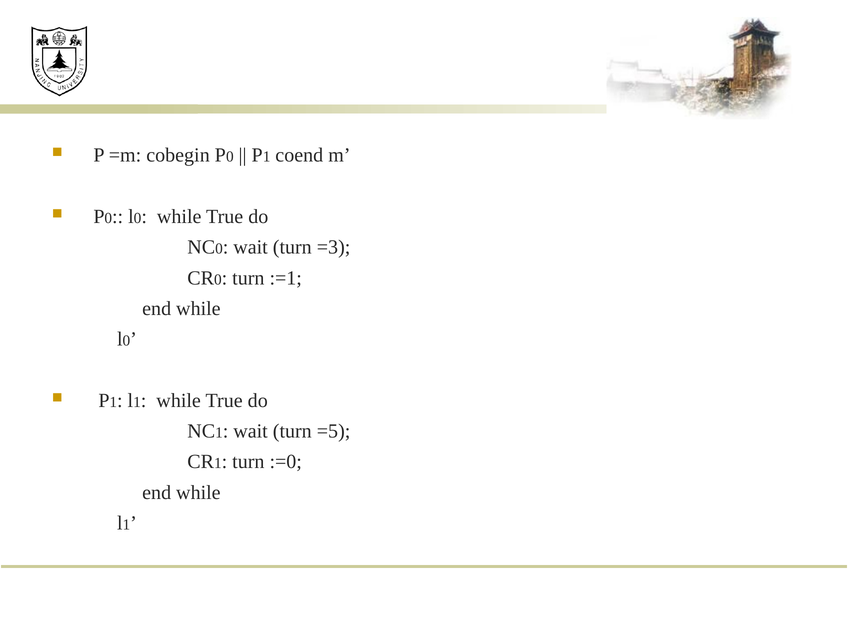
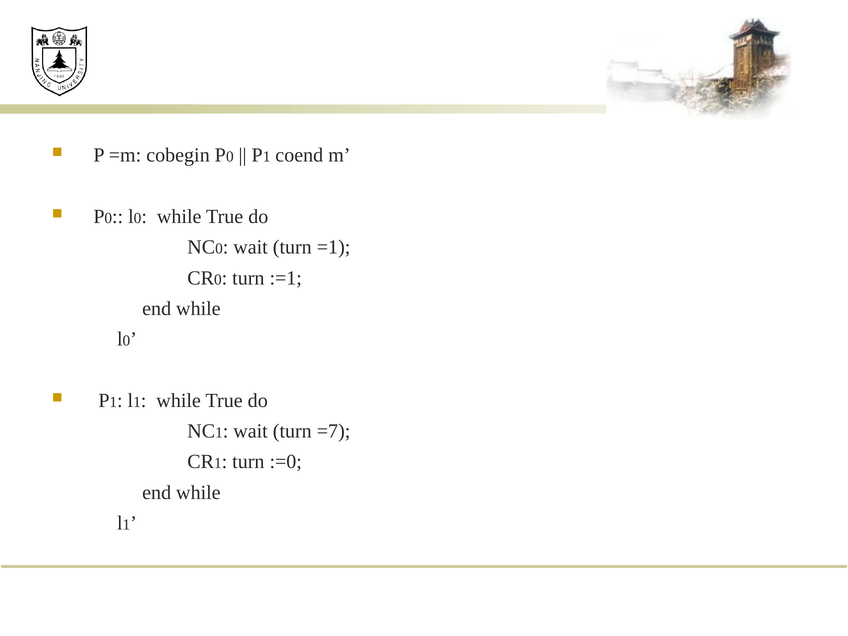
=3: =3 -> =1
=5: =5 -> =7
